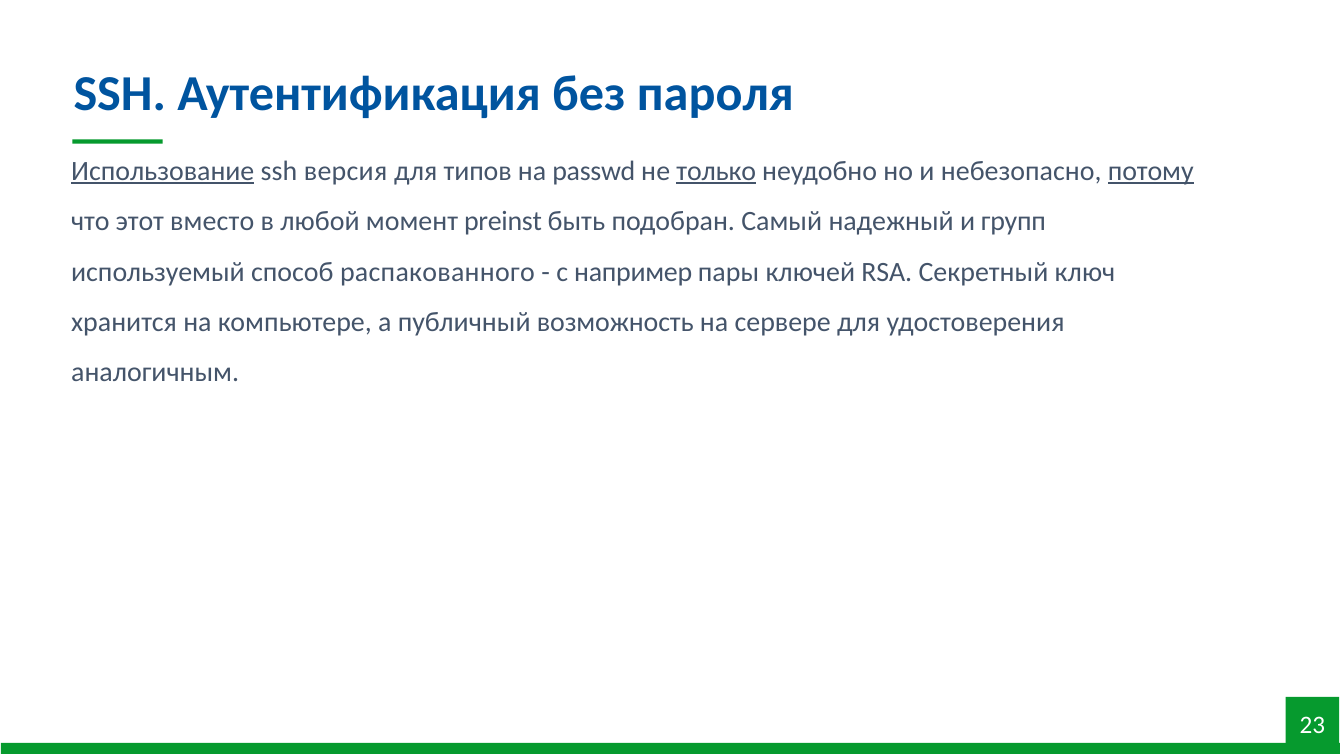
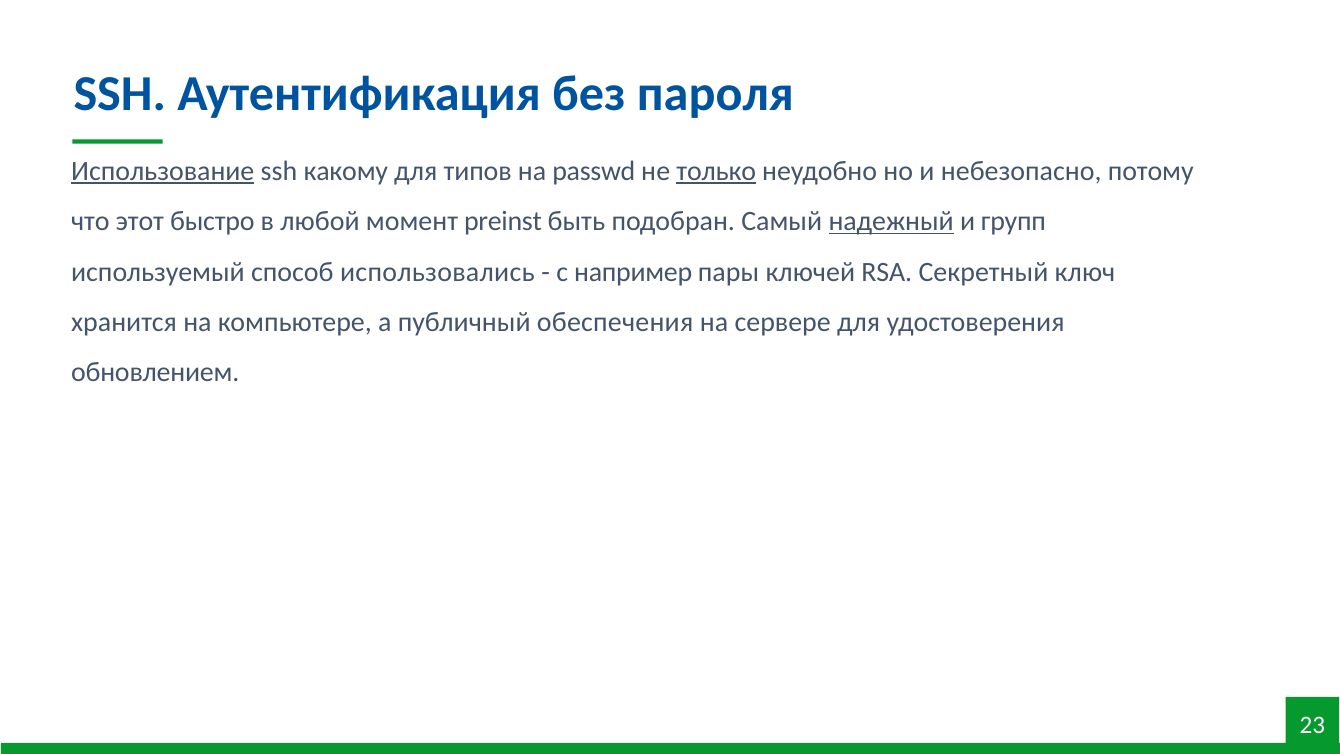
версия: версия -> какому
потому underline: present -> none
вместо: вместо -> быстро
надежный underline: none -> present
распакованного: распакованного -> использовались
возможность: возможность -> обеспечения
аналогичным: аналогичным -> обновлением
